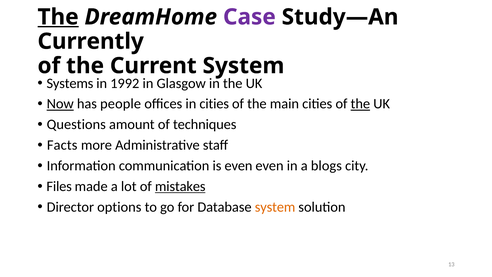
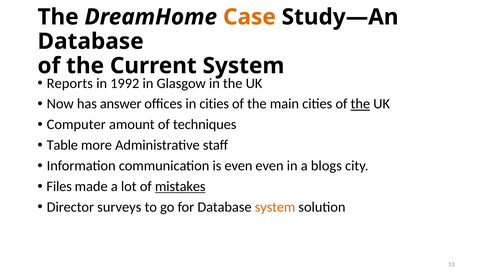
The at (58, 17) underline: present -> none
Case colour: purple -> orange
Currently at (91, 41): Currently -> Database
Systems: Systems -> Reports
Now underline: present -> none
people: people -> answer
Questions: Questions -> Computer
Facts: Facts -> Table
options: options -> surveys
